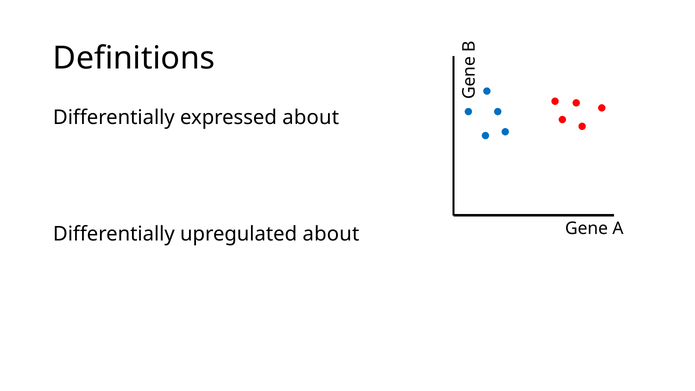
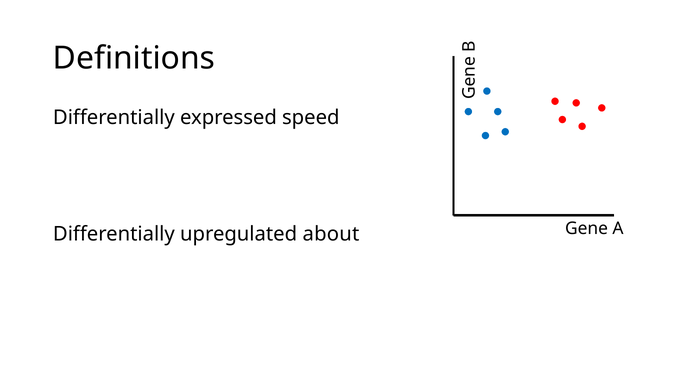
expressed about: about -> speed
